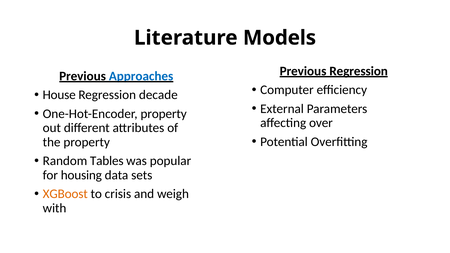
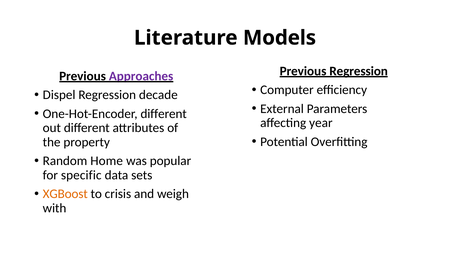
Approaches colour: blue -> purple
House: House -> Dispel
One-Hot-Encoder property: property -> different
over: over -> year
Tables: Tables -> Home
housing: housing -> specific
